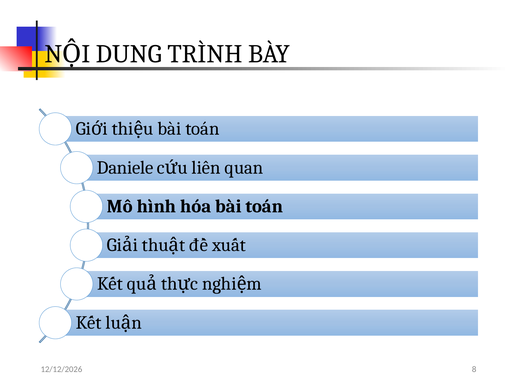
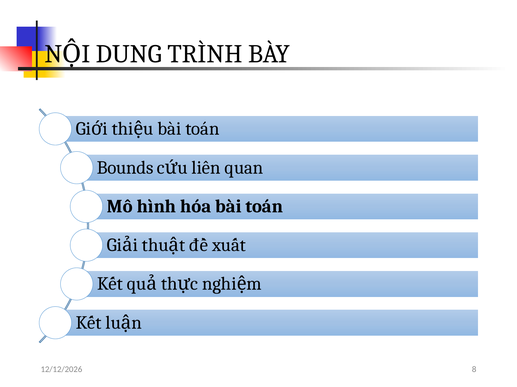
Daniele: Daniele -> Bounds
